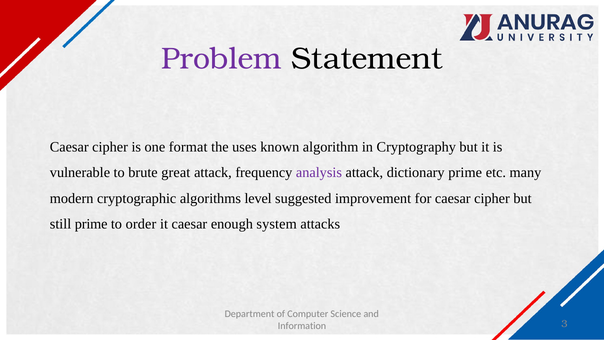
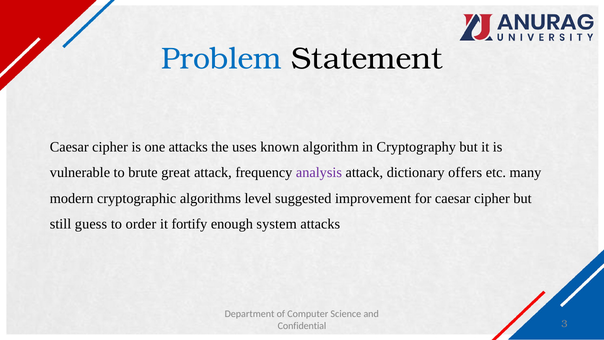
Problem colour: purple -> blue
one format: format -> attacks
dictionary prime: prime -> offers
still prime: prime -> guess
it caesar: caesar -> fortify
Information: Information -> Confidential
